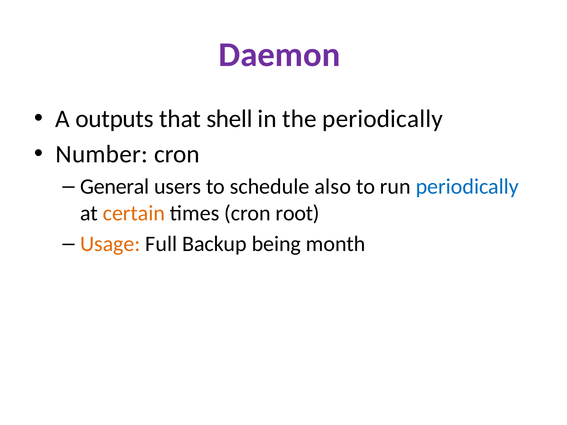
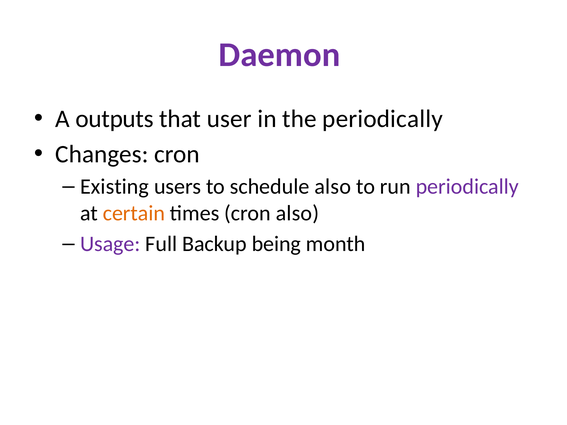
shell: shell -> user
Number: Number -> Changes
General: General -> Existing
periodically at (467, 187) colour: blue -> purple
cron root: root -> also
Usage colour: orange -> purple
